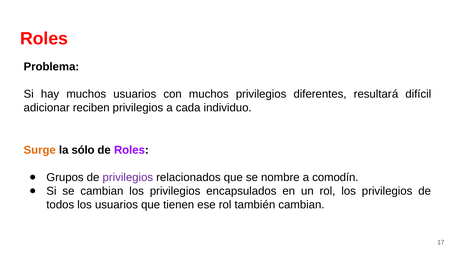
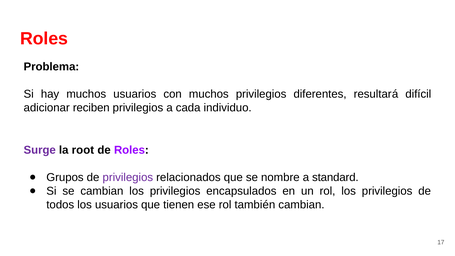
Surge colour: orange -> purple
sólo: sólo -> root
comodín: comodín -> standard
